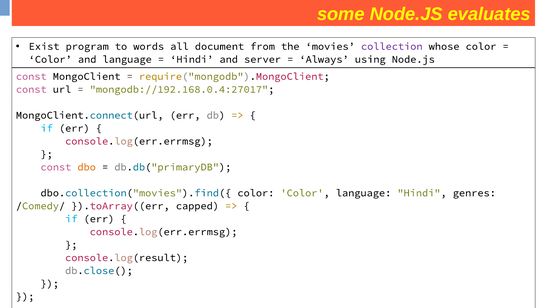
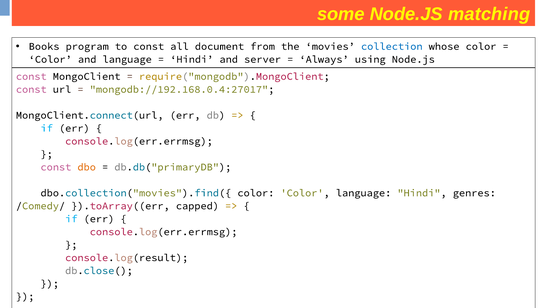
evaluates: evaluates -> matching
Exist: Exist -> Books
to words: words -> const
collection at (392, 46) colour: purple -> blue
